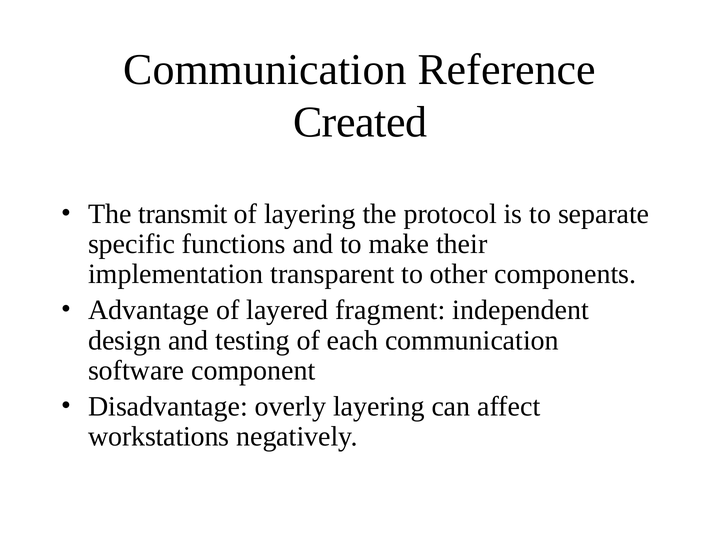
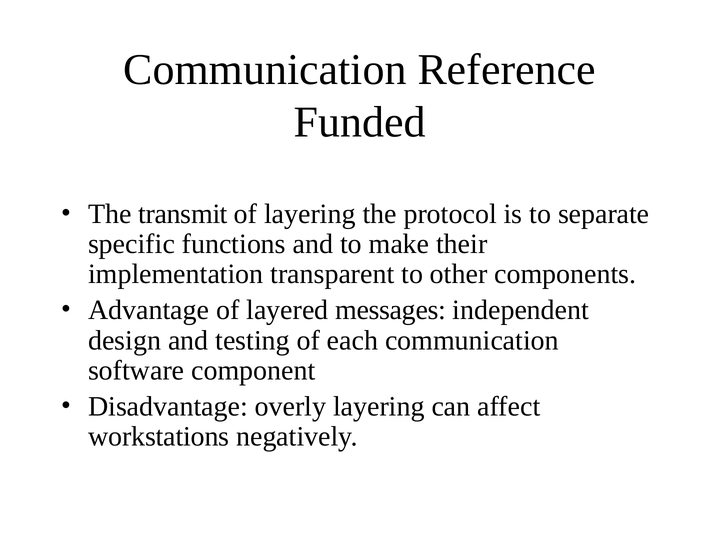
Created: Created -> Funded
fragment: fragment -> messages
